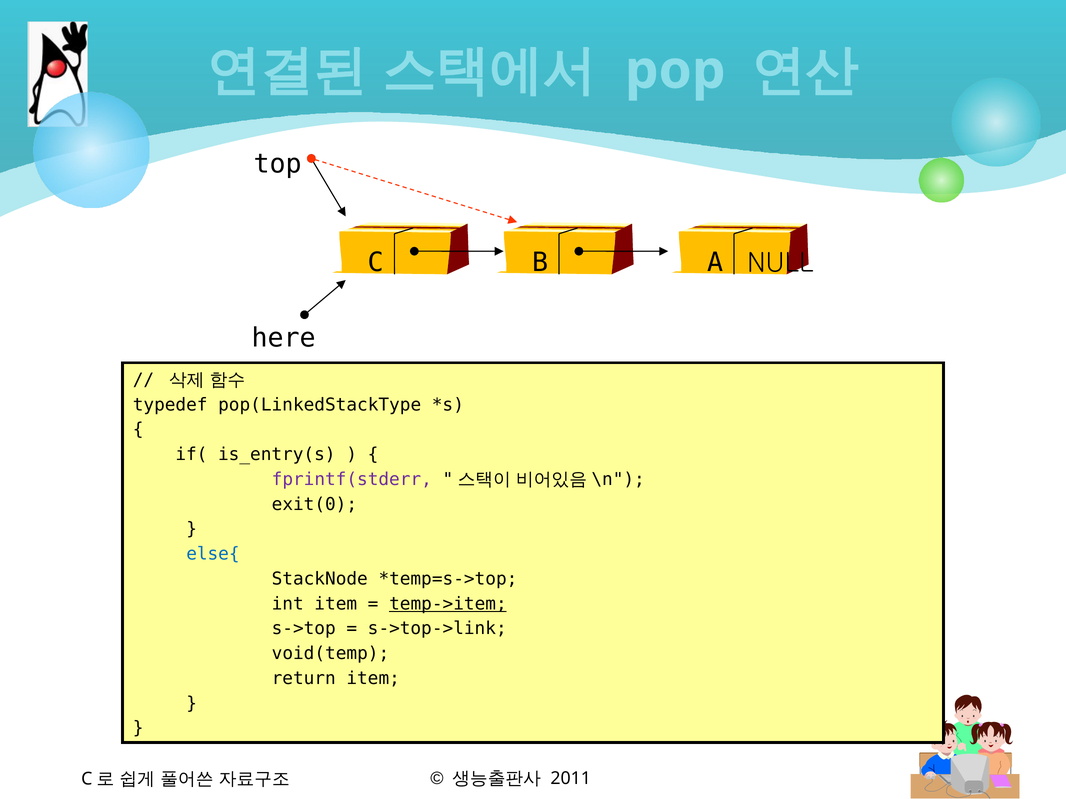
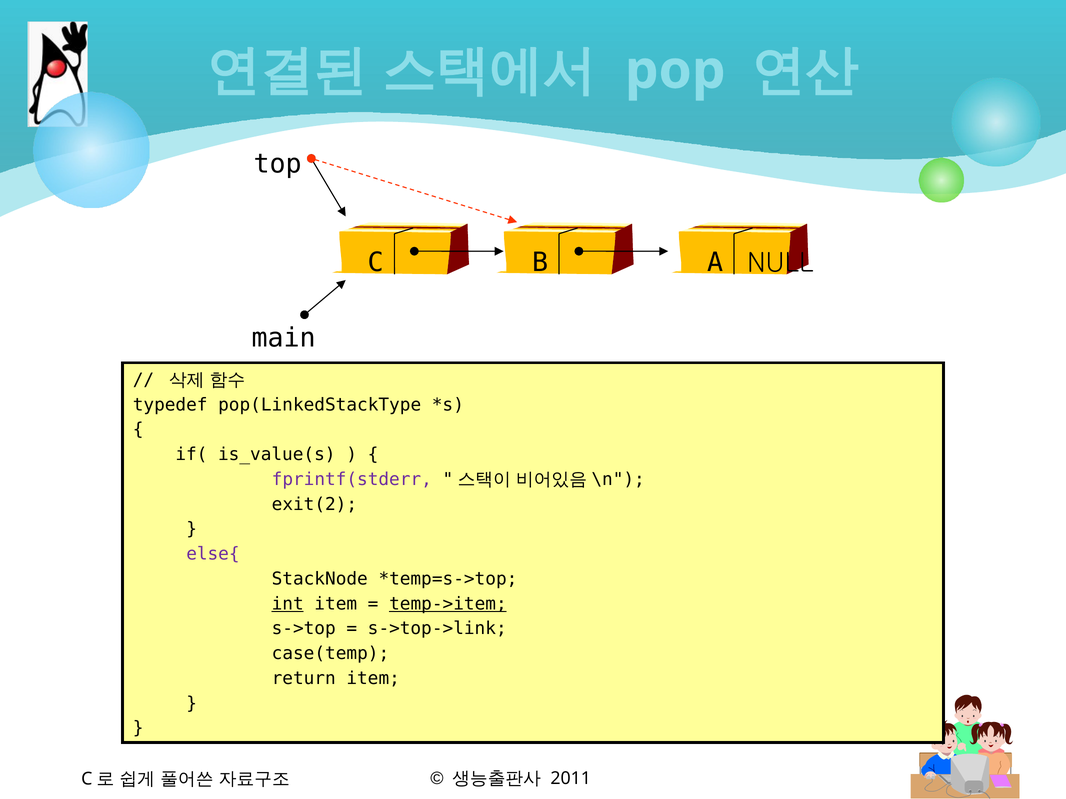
here: here -> main
is_entry(s: is_entry(s -> is_value(s
exit(0: exit(0 -> exit(2
else{ colour: blue -> purple
int underline: none -> present
void(temp: void(temp -> case(temp
